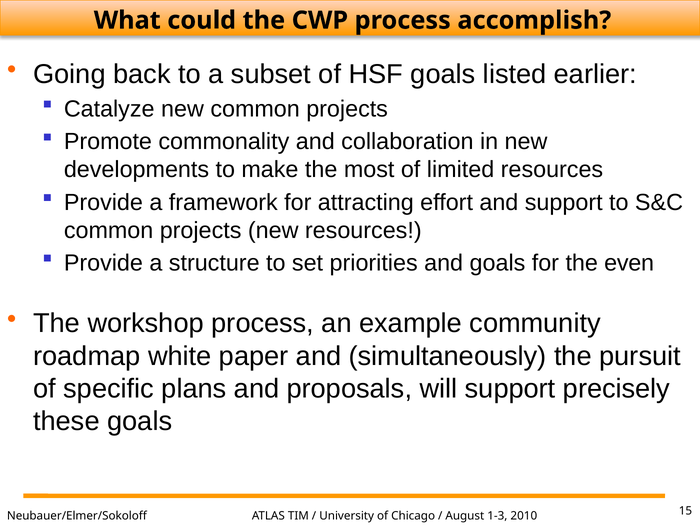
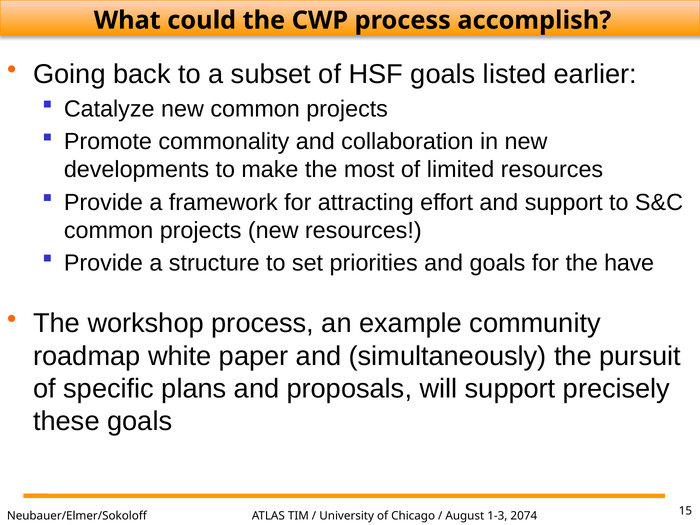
even: even -> have
2010: 2010 -> 2074
